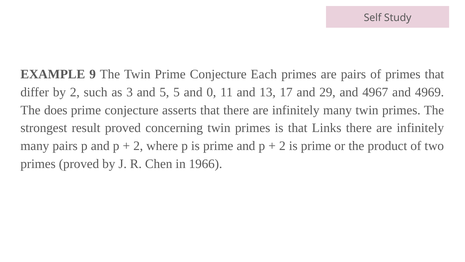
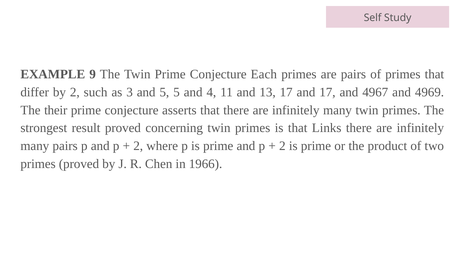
0: 0 -> 4
and 29: 29 -> 17
does: does -> their
